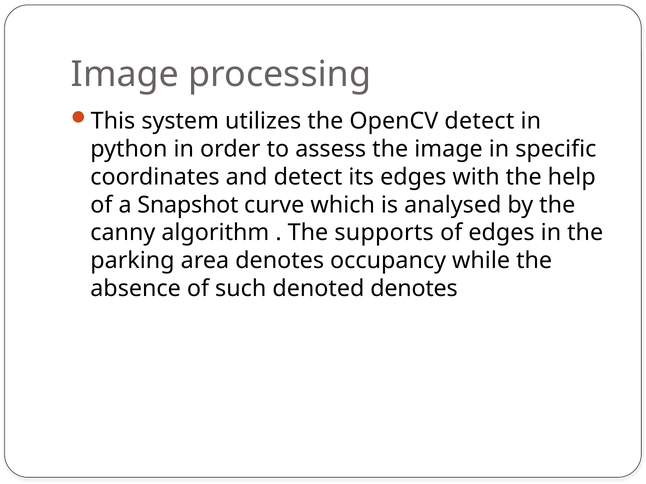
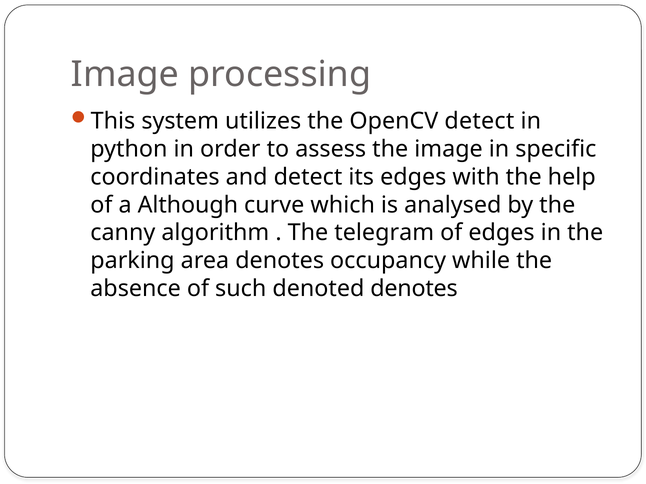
Snapshot: Snapshot -> Although
supports: supports -> telegram
